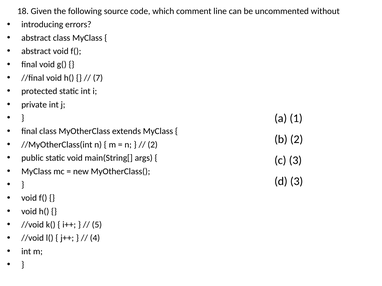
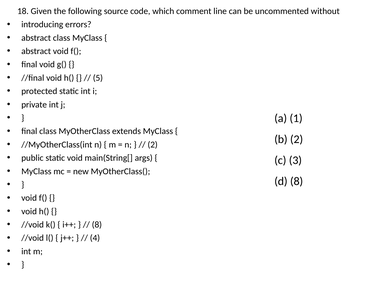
7: 7 -> 5
d 3: 3 -> 8
5 at (97, 225): 5 -> 8
